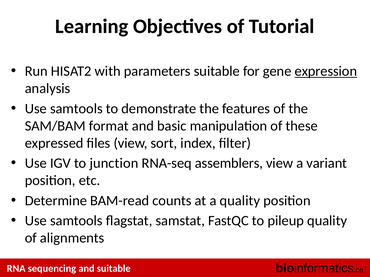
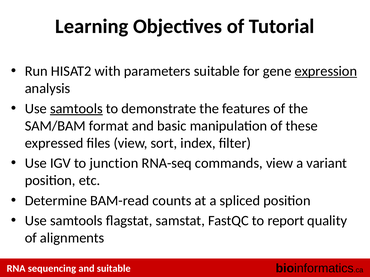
samtools at (76, 109) underline: none -> present
assemblers: assemblers -> commands
a quality: quality -> spliced
pileup: pileup -> report
